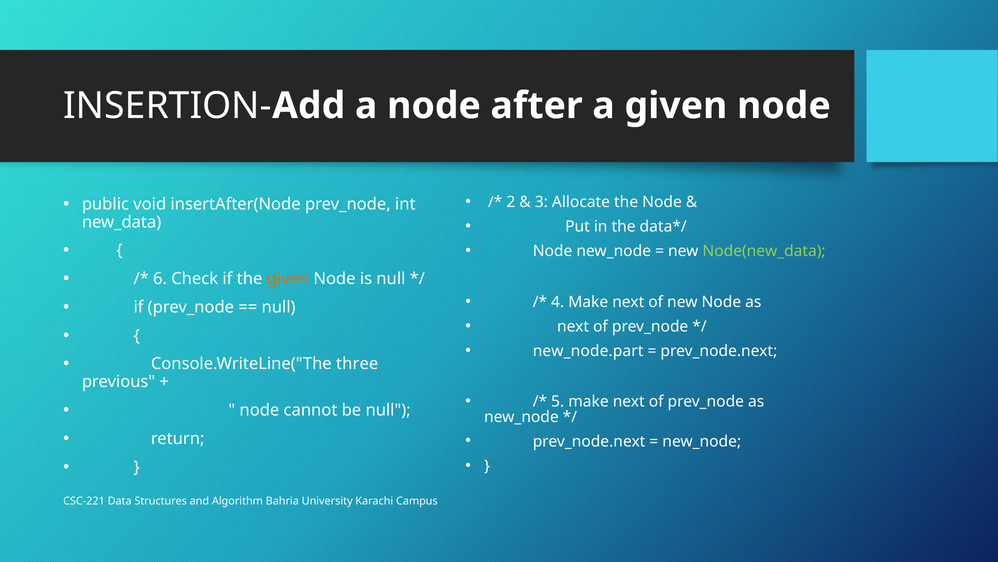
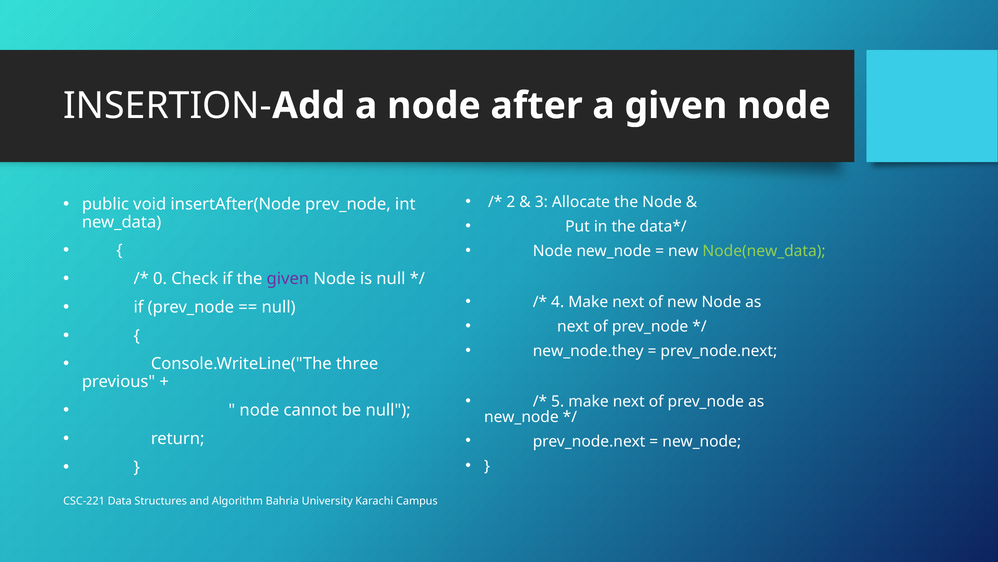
6: 6 -> 0
given at (288, 279) colour: orange -> purple
new_node.part: new_node.part -> new_node.they
